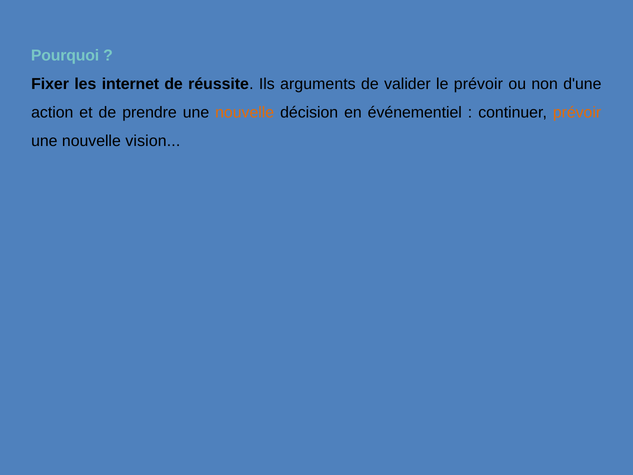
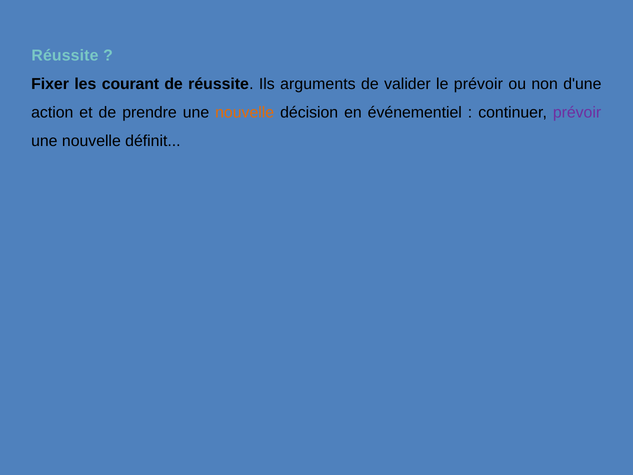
Pourquoi at (65, 56): Pourquoi -> Réussite
internet: internet -> courant
prévoir at (577, 113) colour: orange -> purple
vision: vision -> définit
